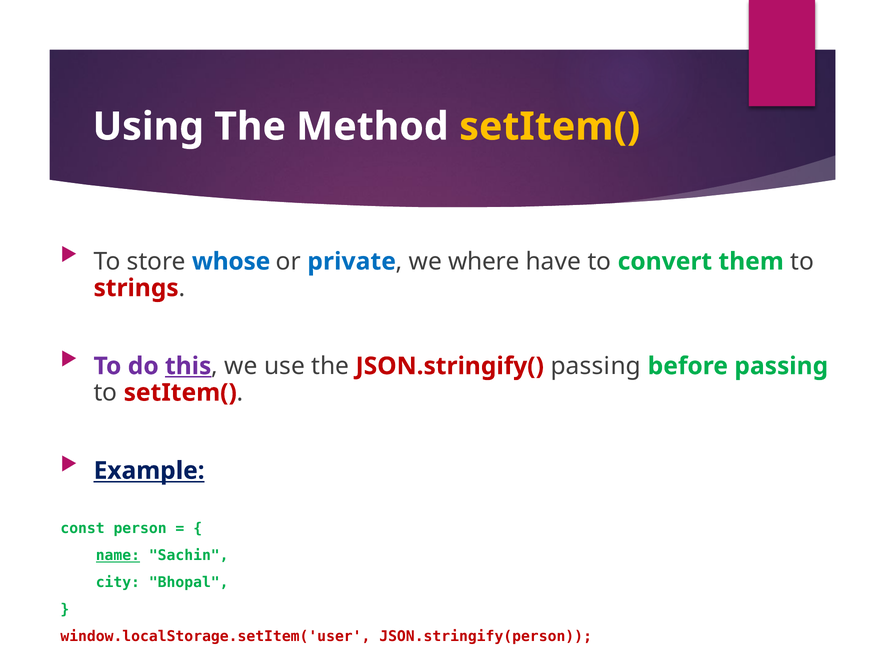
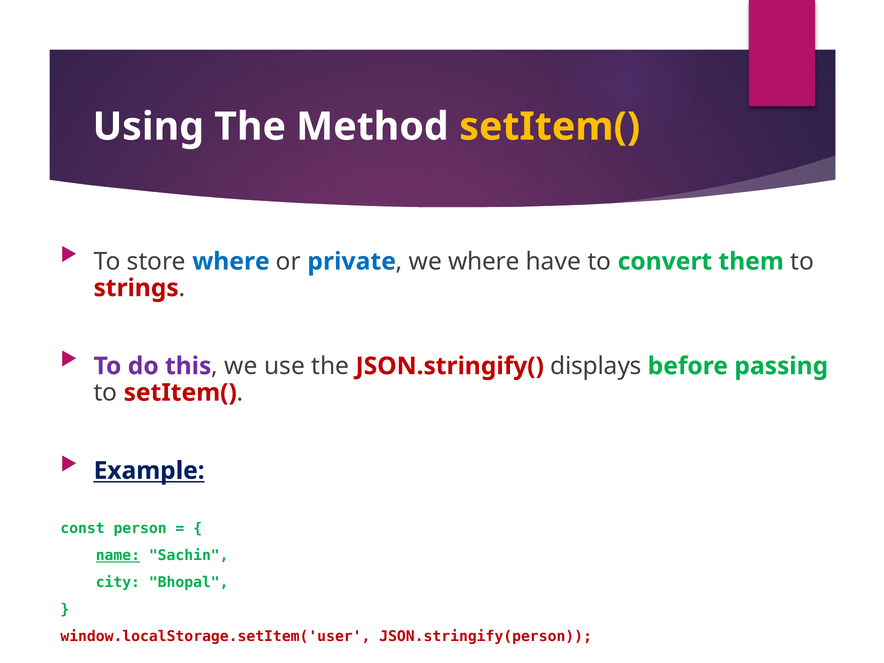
store whose: whose -> where
this underline: present -> none
JSON.stringify( passing: passing -> displays
